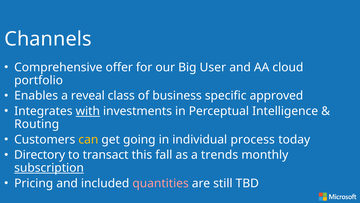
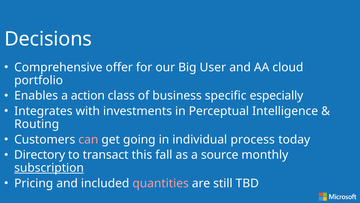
Channels: Channels -> Decisions
reveal: reveal -> action
approved: approved -> especially
with underline: present -> none
can colour: yellow -> pink
trends: trends -> source
